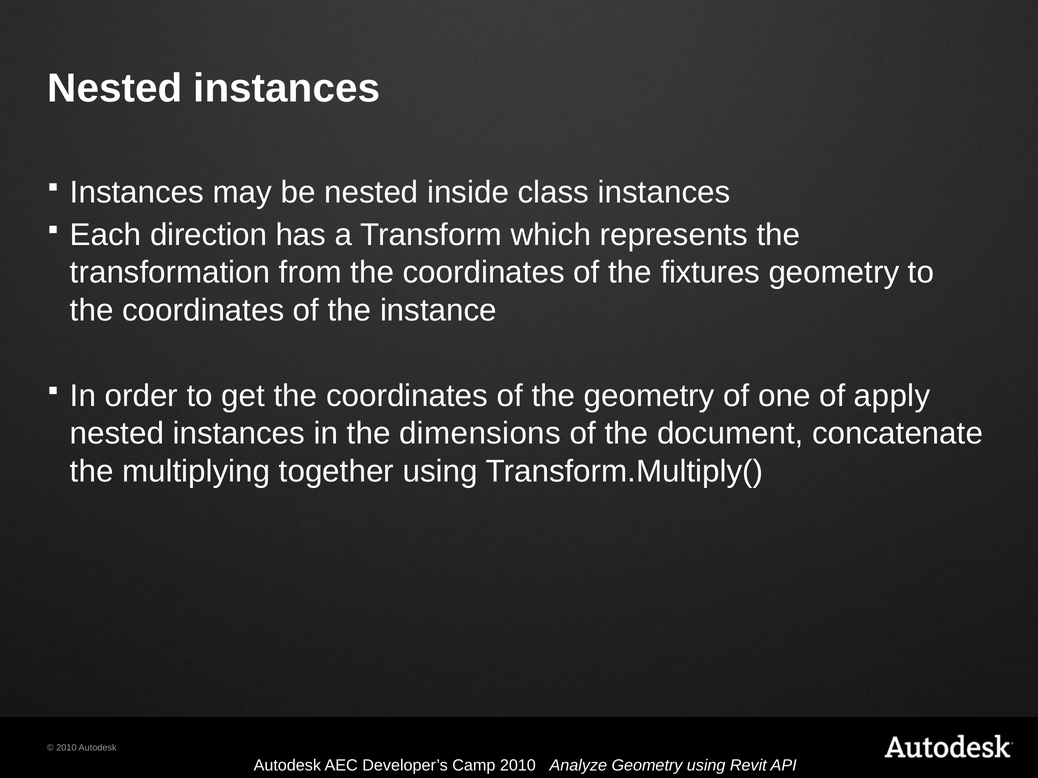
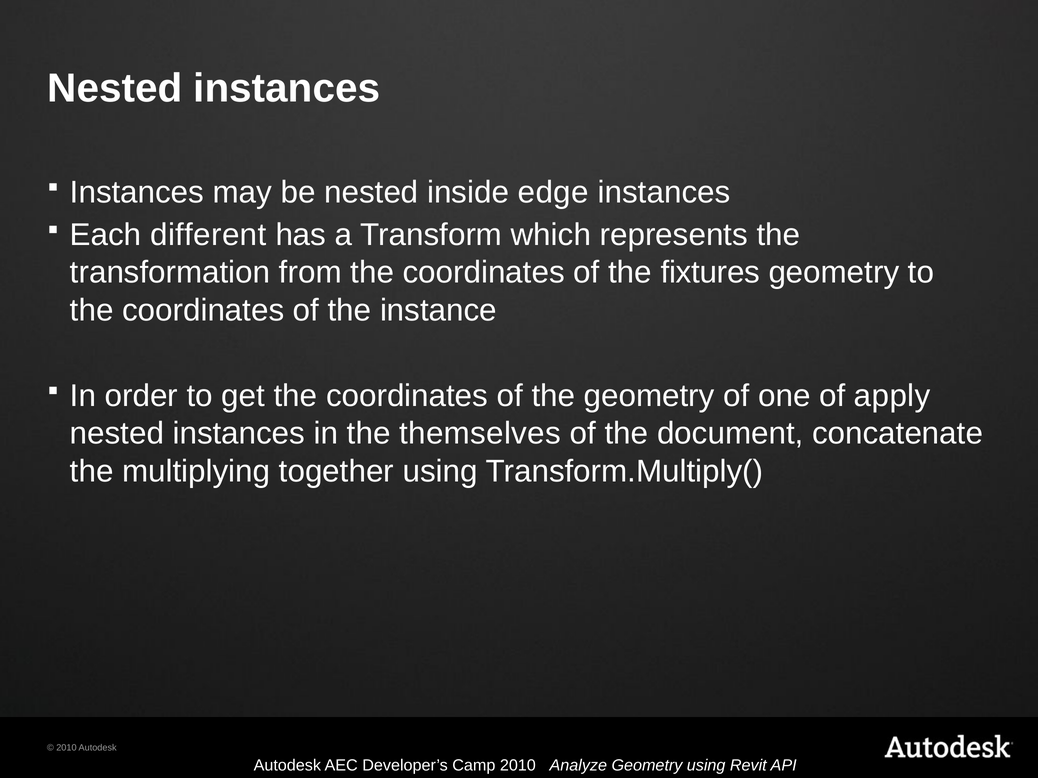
class: class -> edge
direction: direction -> different
dimensions: dimensions -> themselves
